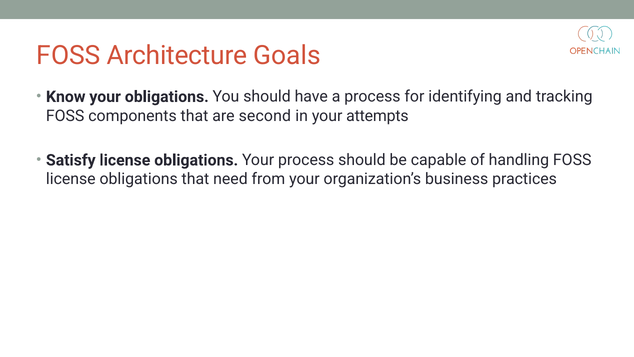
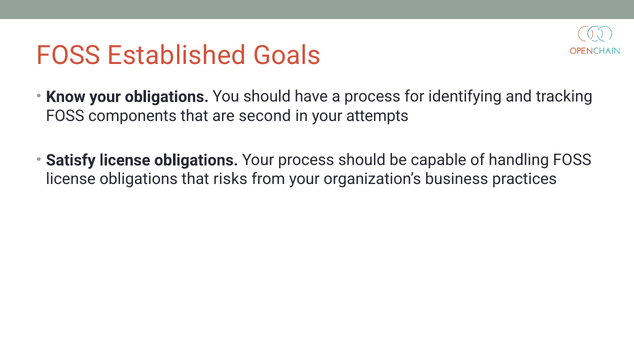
Architecture: Architecture -> Established
need: need -> risks
